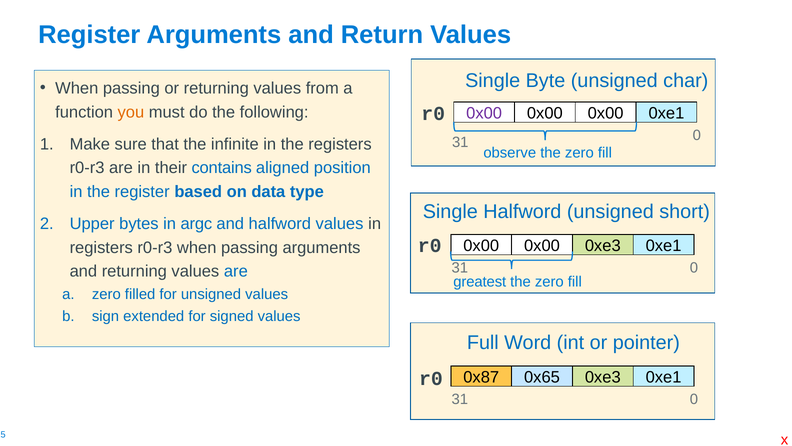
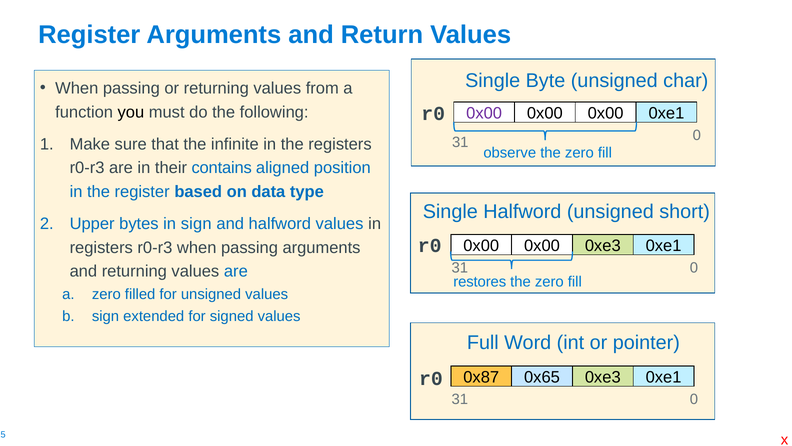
you colour: orange -> black
in argc: argc -> sign
greatest: greatest -> restores
